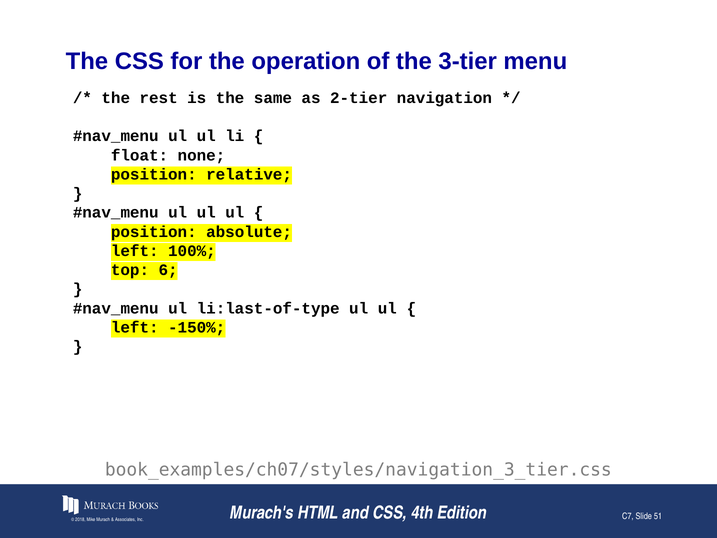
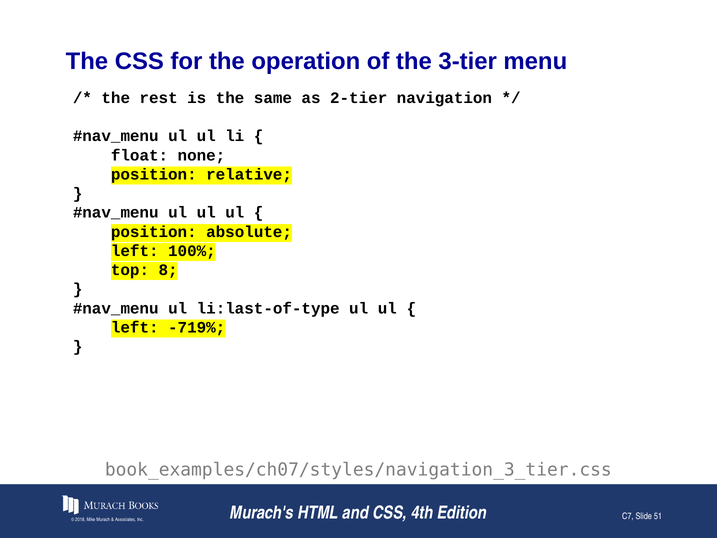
6: 6 -> 8
-150%: -150% -> -719%
